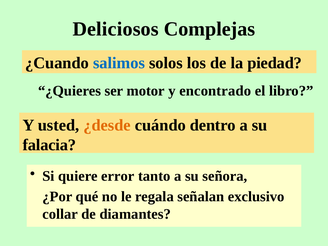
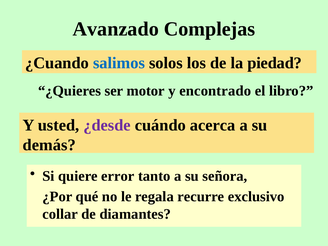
Deliciosos: Deliciosos -> Avanzado
¿desde colour: orange -> purple
dentro: dentro -> acerca
falacia: falacia -> demás
señalan: señalan -> recurre
